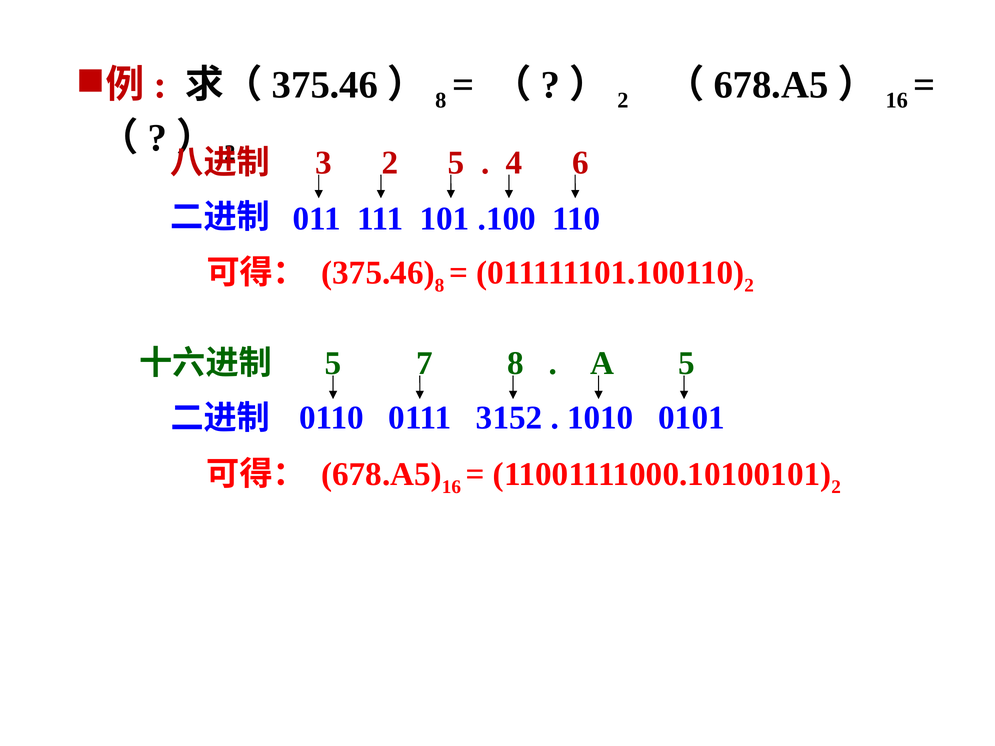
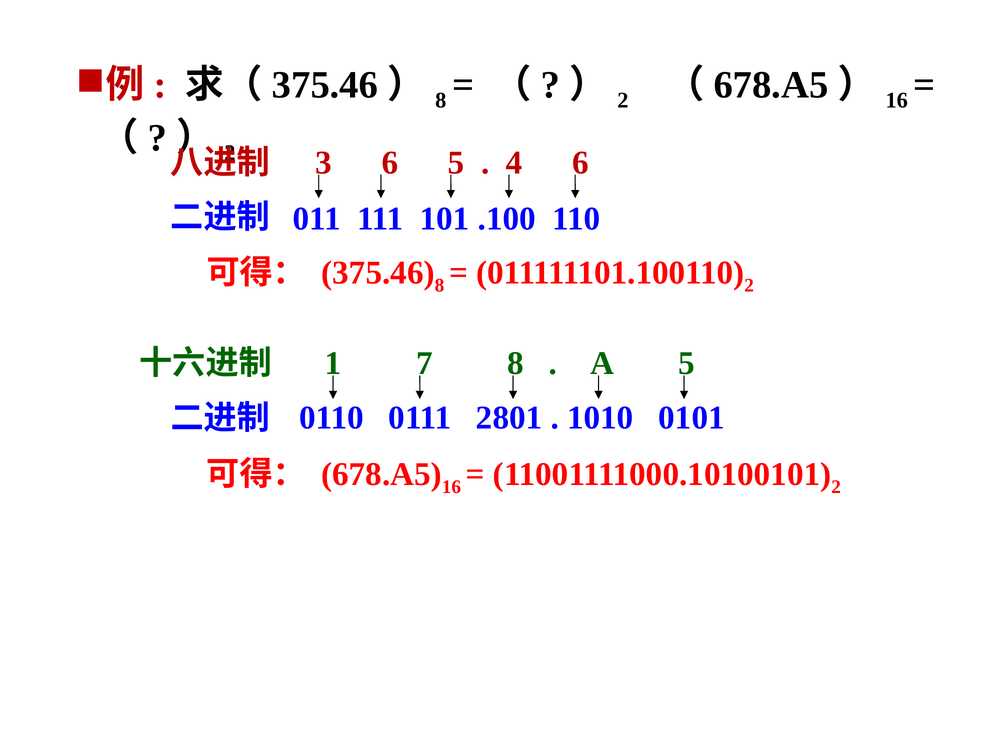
3 2: 2 -> 6
5 at (333, 364): 5 -> 1
3152: 3152 -> 2801
